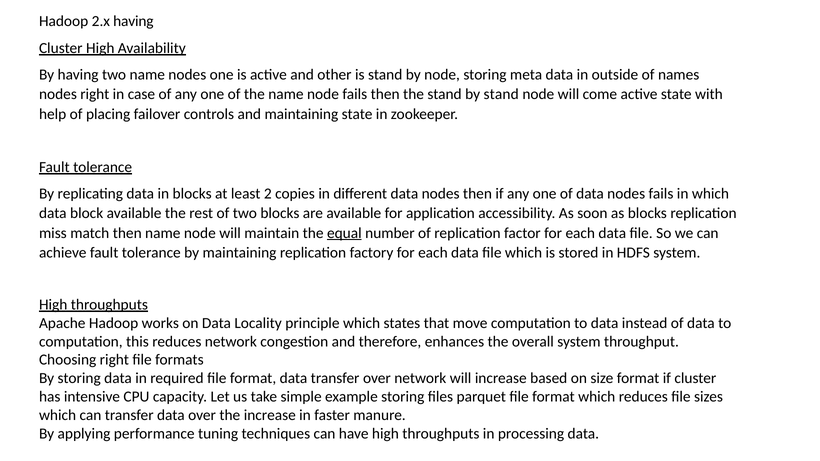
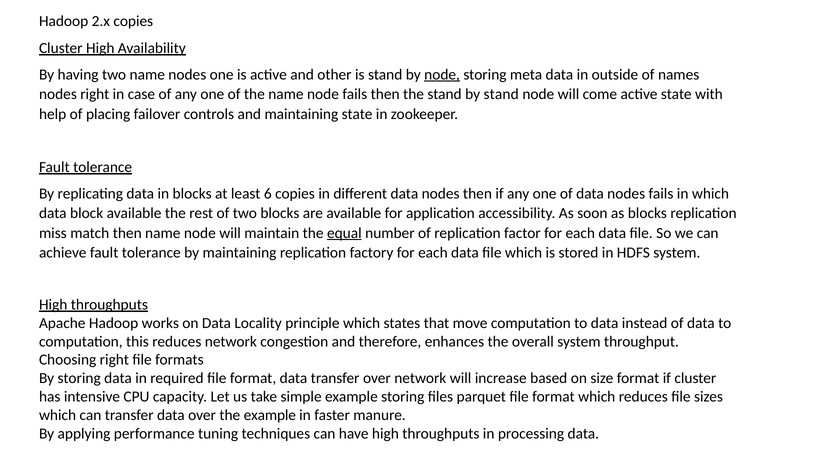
2.x having: having -> copies
node at (442, 75) underline: none -> present
2: 2 -> 6
the increase: increase -> example
